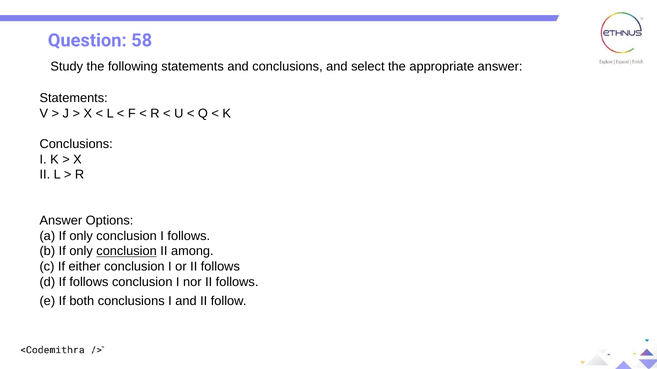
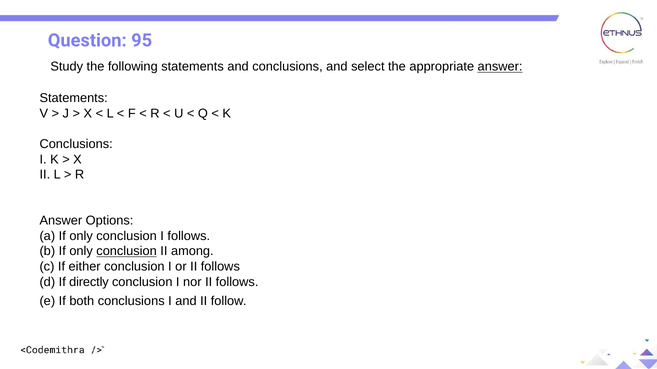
58: 58 -> 95
answer at (500, 67) underline: none -> present
If follows: follows -> directly
